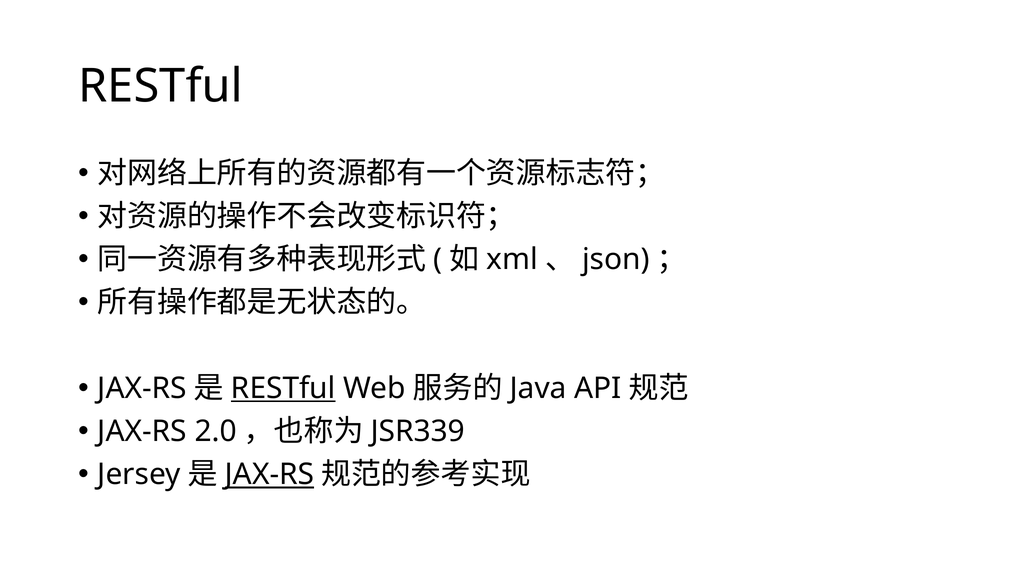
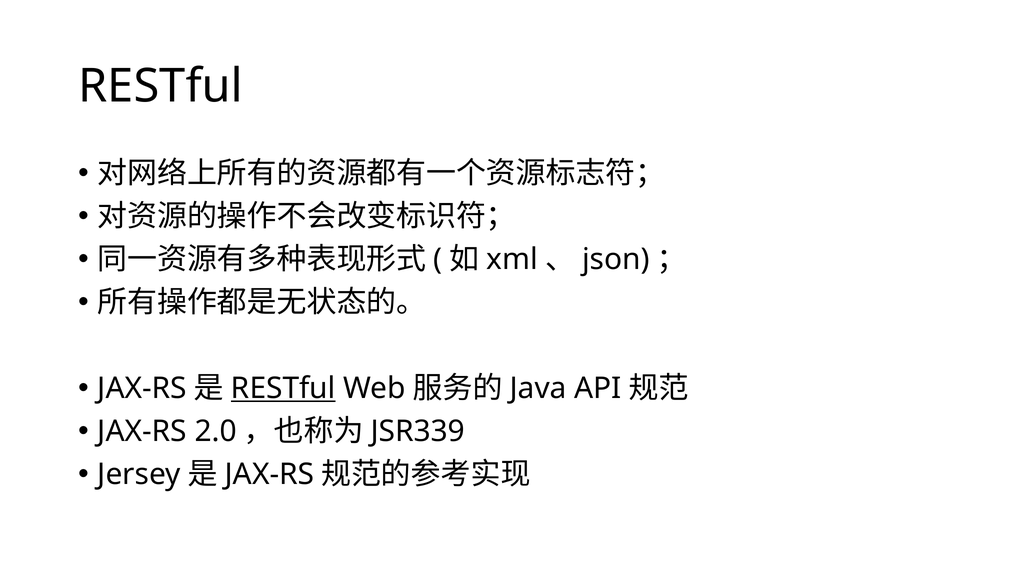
JAX-RS at (269, 475) underline: present -> none
